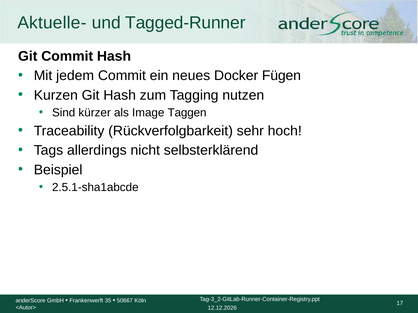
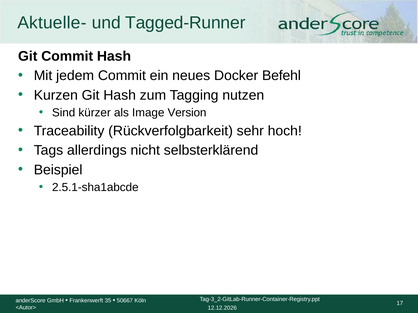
Fügen: Fügen -> Befehl
Taggen: Taggen -> Version
